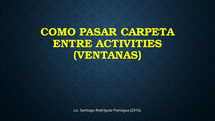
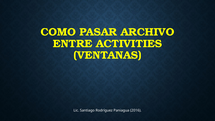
CARPETA: CARPETA -> ARCHIVO
